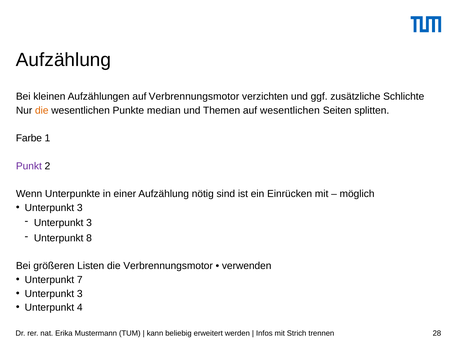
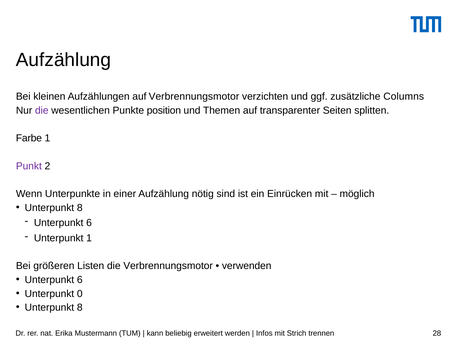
Schlichte: Schlichte -> Columns
die at (42, 110) colour: orange -> purple
median: median -> position
auf wesentlichen: wesentlichen -> transparenter
3 at (80, 208): 3 -> 8
3 at (89, 223): 3 -> 6
Unterpunkt 8: 8 -> 1
7 at (80, 280): 7 -> 6
3 at (80, 293): 3 -> 0
4 at (80, 307): 4 -> 8
